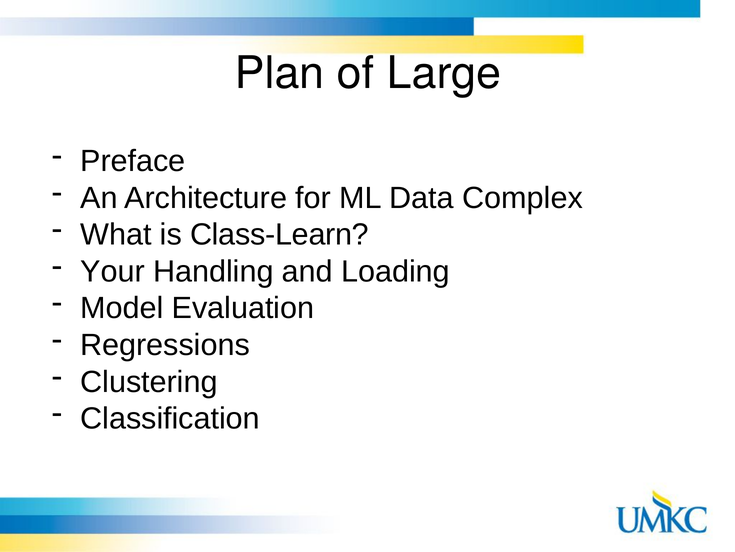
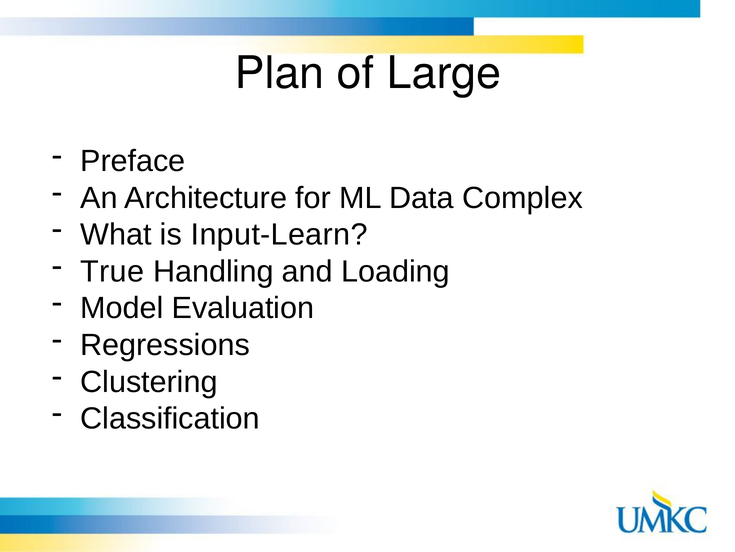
Class-Learn: Class-Learn -> Input-Learn
Your: Your -> True
